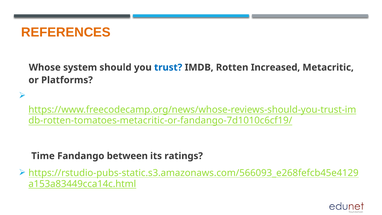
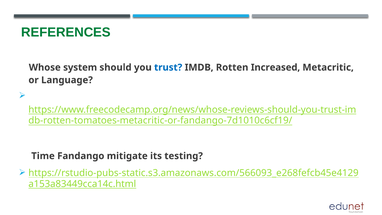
REFERENCES colour: orange -> green
Platforms: Platforms -> Language
between: between -> mitigate
ratings: ratings -> testing
